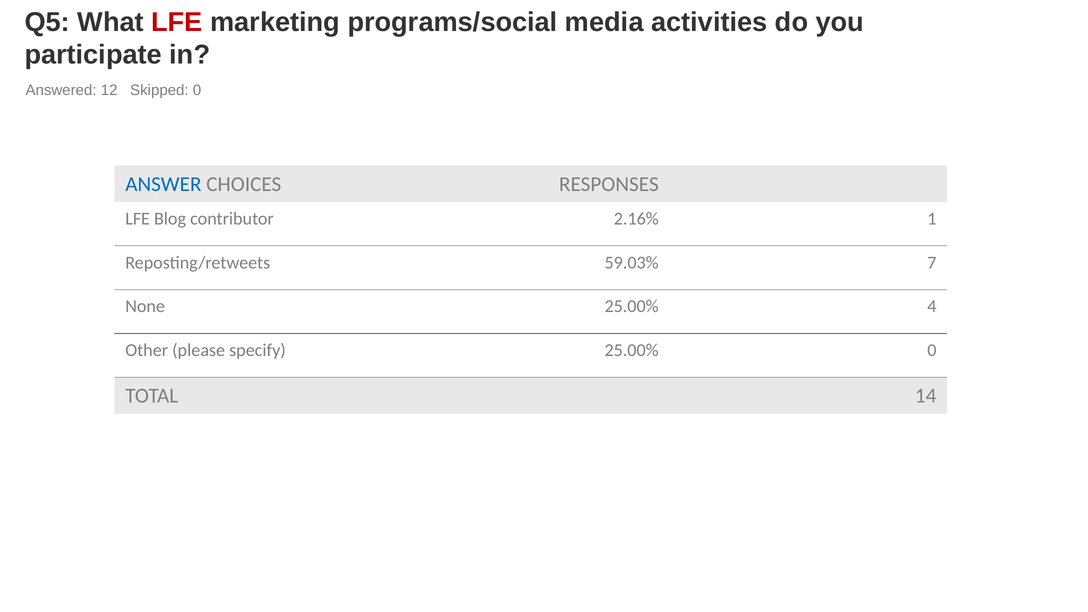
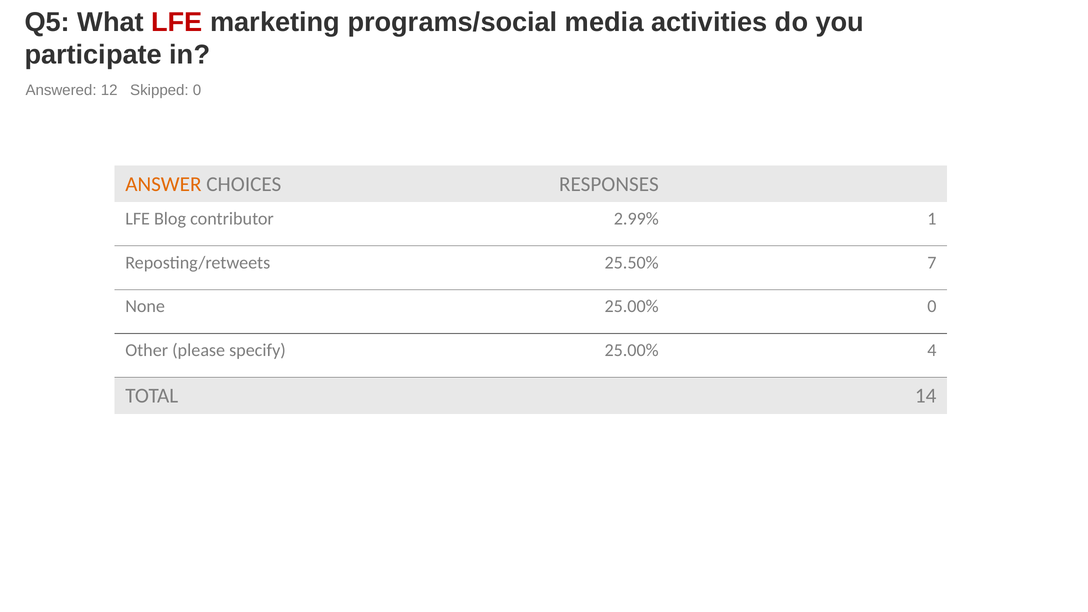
ANSWER colour: blue -> orange
2.16%: 2.16% -> 2.99%
59.03%: 59.03% -> 25.50%
25.00% 4: 4 -> 0
25.00% 0: 0 -> 4
